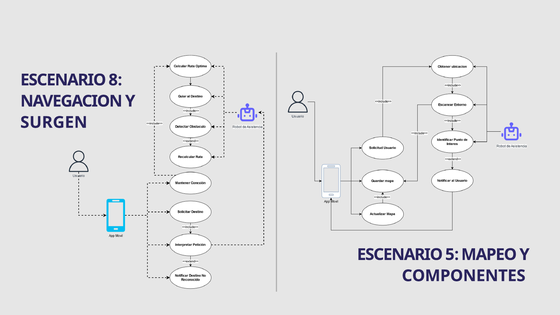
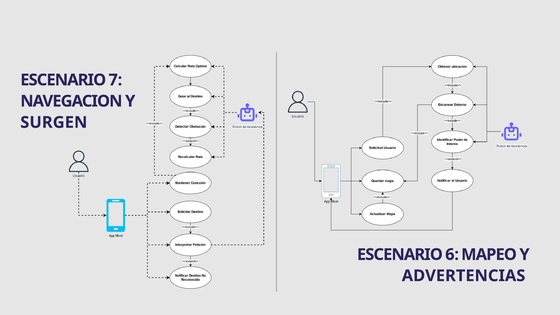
8: 8 -> 7
5: 5 -> 6
COMPONENTES: COMPONENTES -> ADVERTENCIAS
